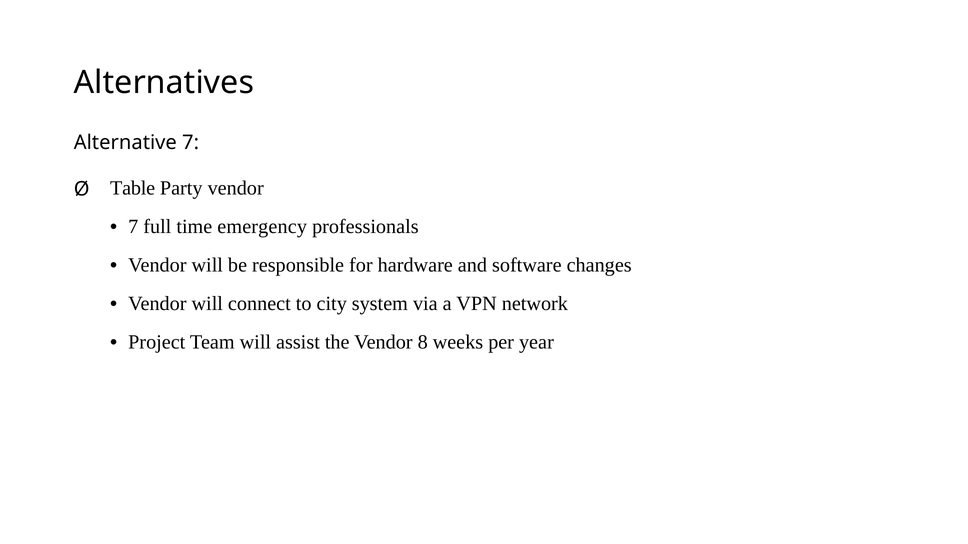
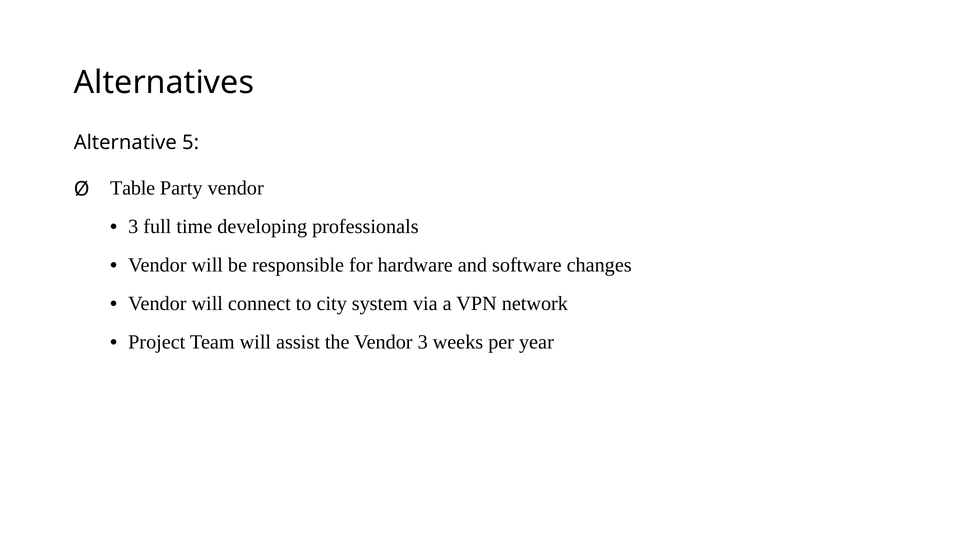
Alternative 7: 7 -> 5
7 at (133, 227): 7 -> 3
emergency: emergency -> developing
Vendor 8: 8 -> 3
